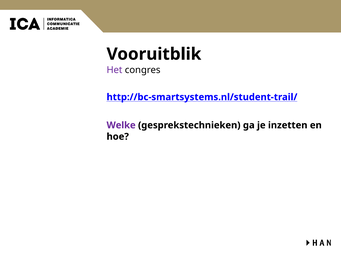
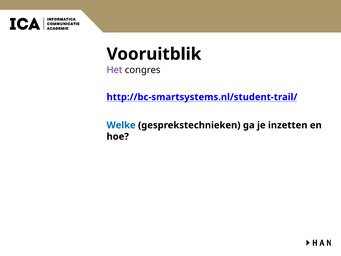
Welke colour: purple -> blue
